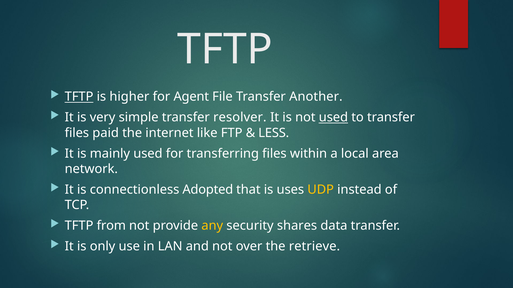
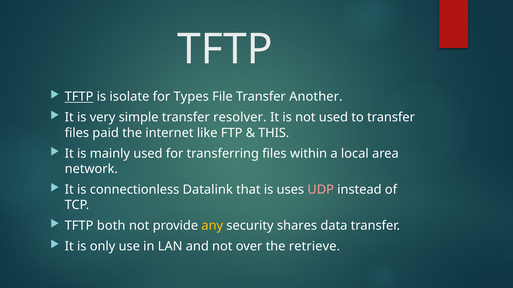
higher: higher -> isolate
Agent: Agent -> Types
used at (333, 118) underline: present -> none
LESS: LESS -> THIS
Adopted: Adopted -> Datalink
UDP colour: yellow -> pink
from: from -> both
